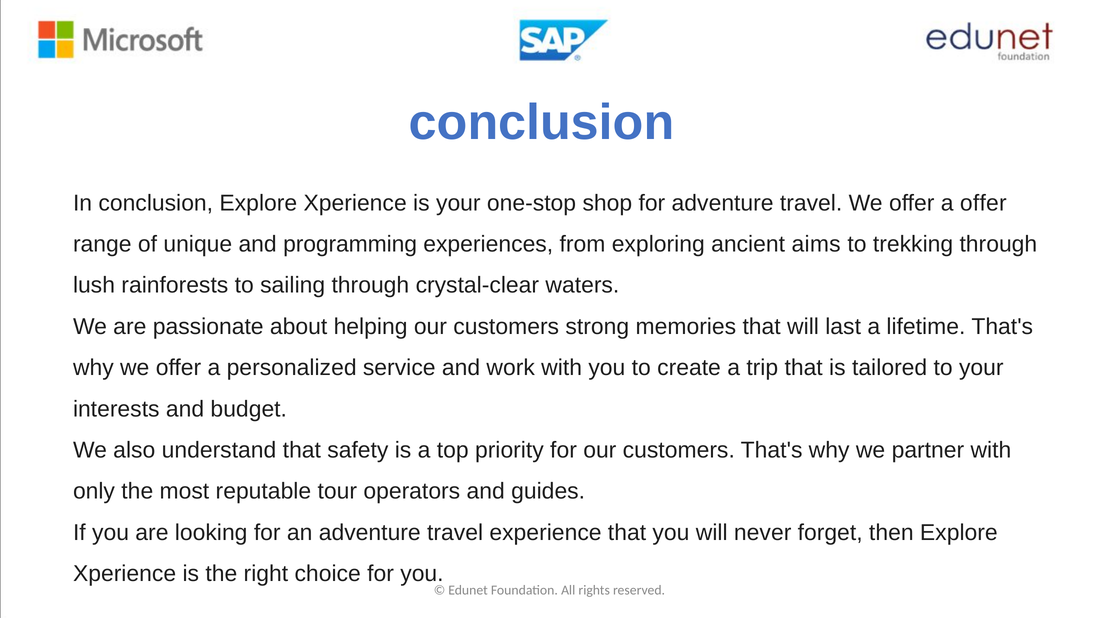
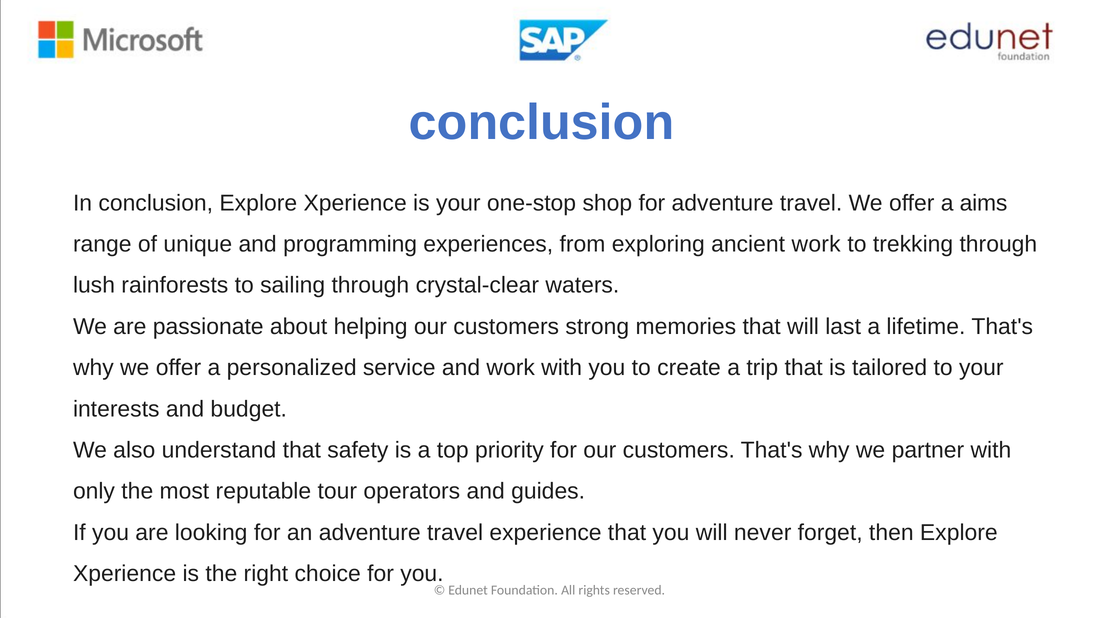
a offer: offer -> aims
ancient aims: aims -> work
